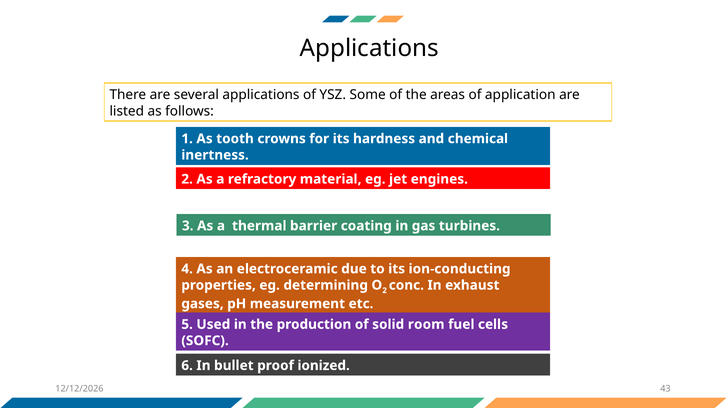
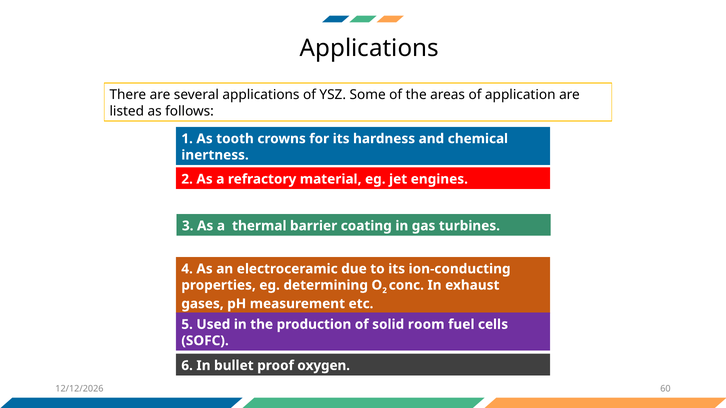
ionized: ionized -> oxygen
43: 43 -> 60
